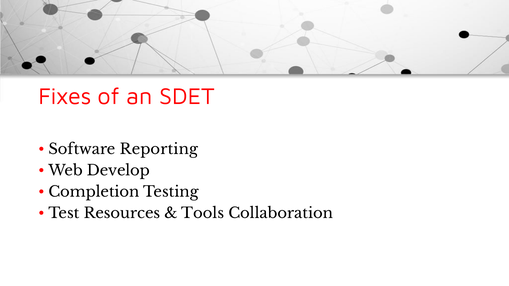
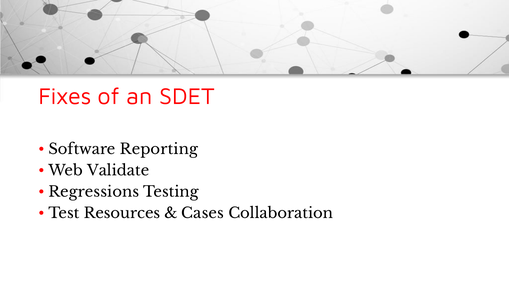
Develop: Develop -> Validate
Completion: Completion -> Regressions
Tools: Tools -> Cases
